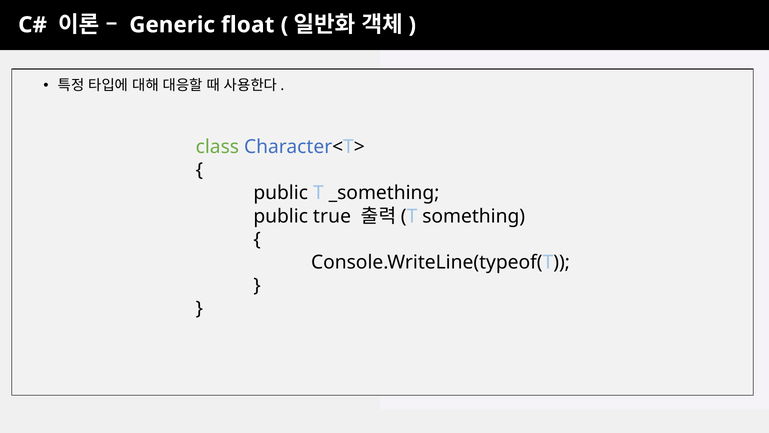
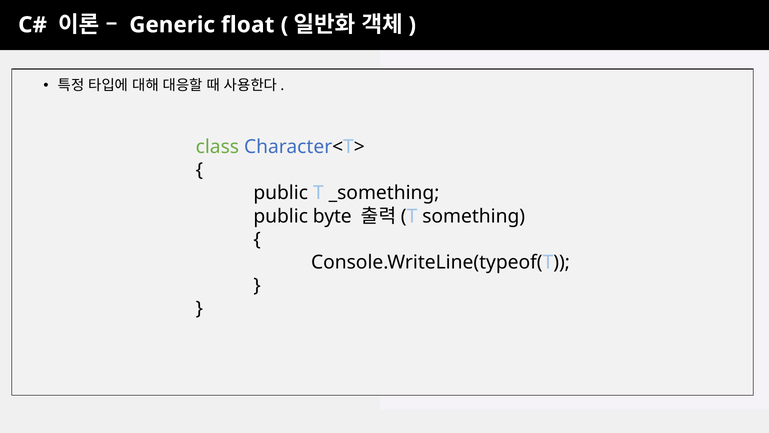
true: true -> byte
